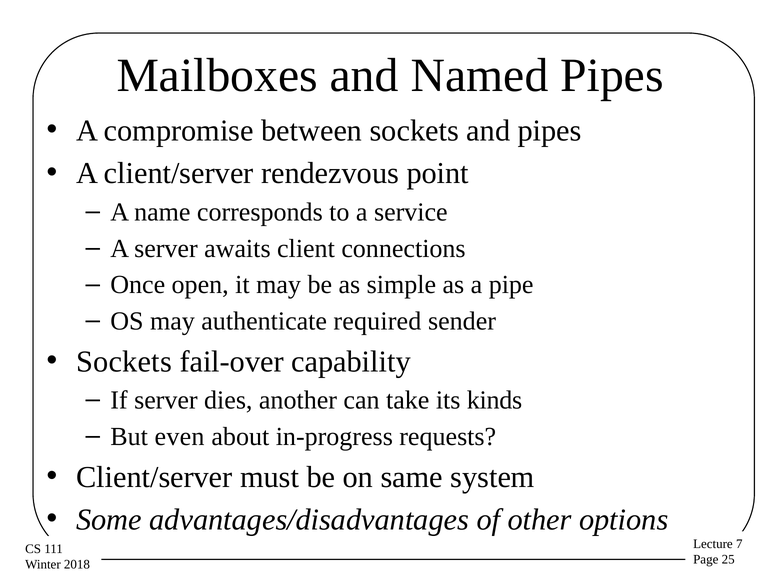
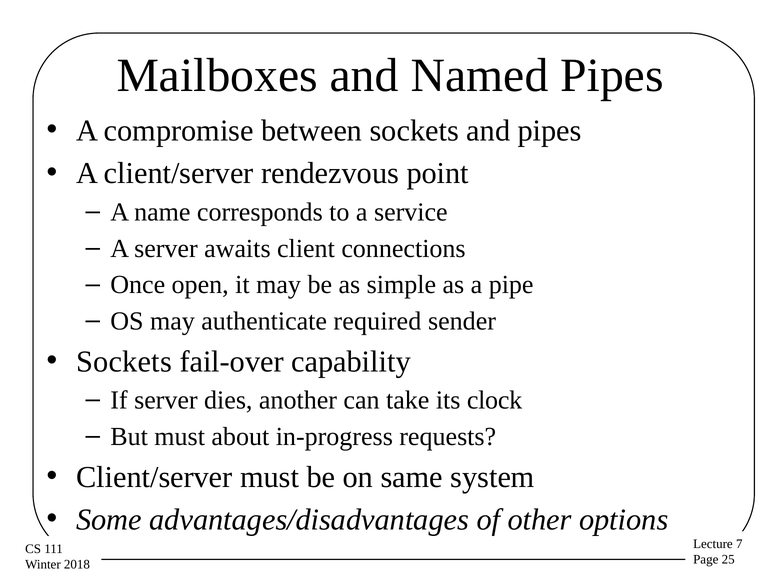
kinds: kinds -> clock
But even: even -> must
